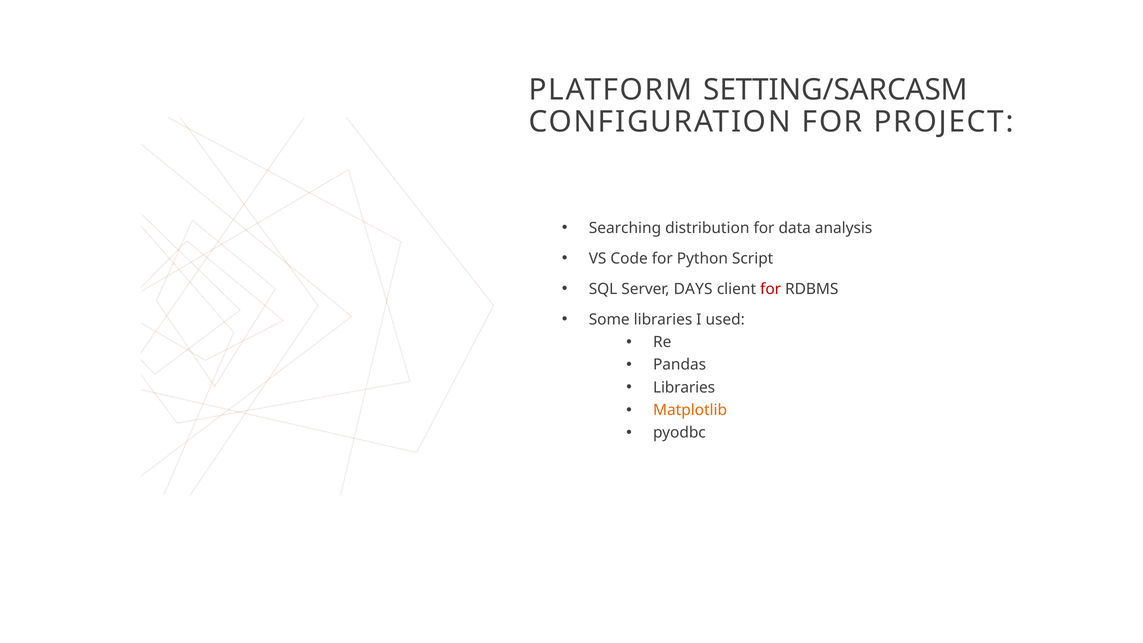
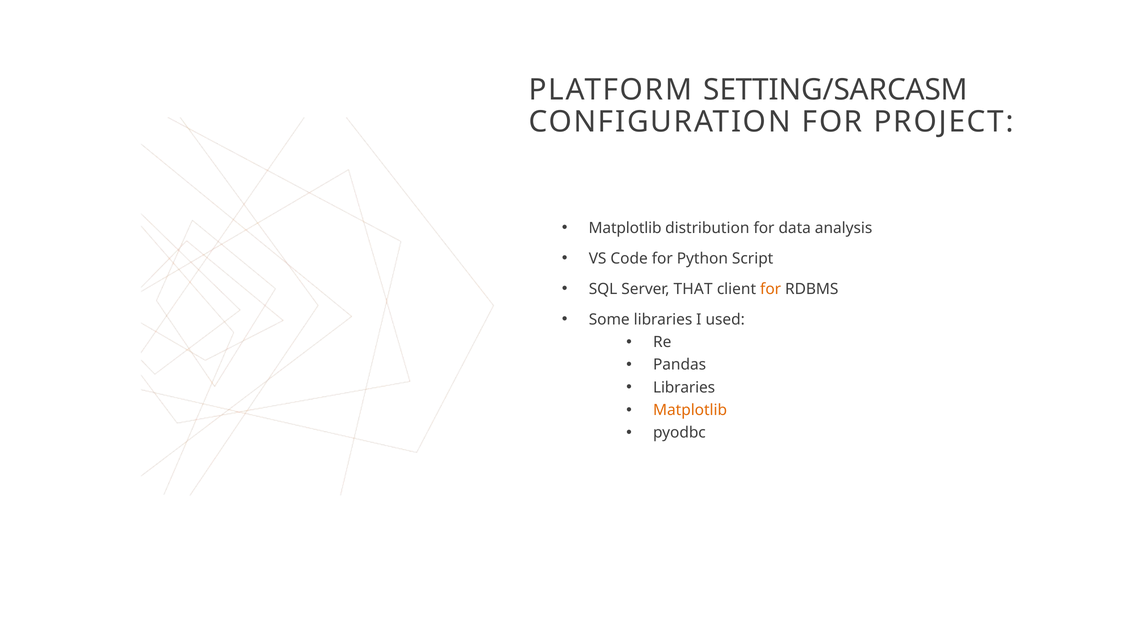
Searching at (625, 228): Searching -> Matplotlib
DAYS: DAYS -> THAT
for at (771, 289) colour: red -> orange
